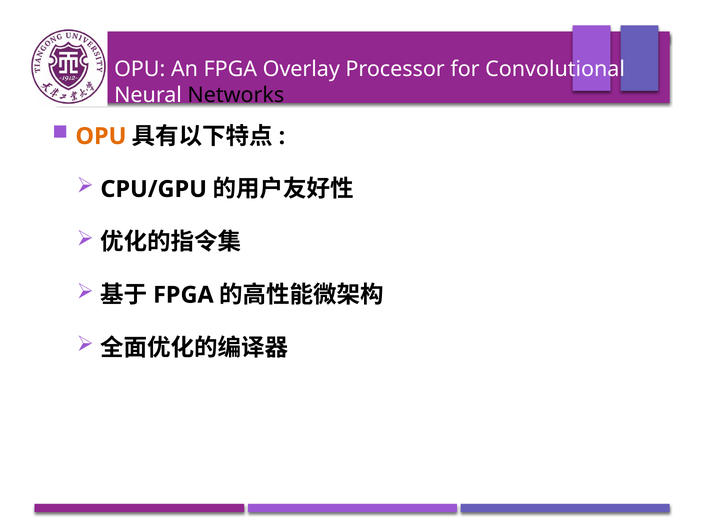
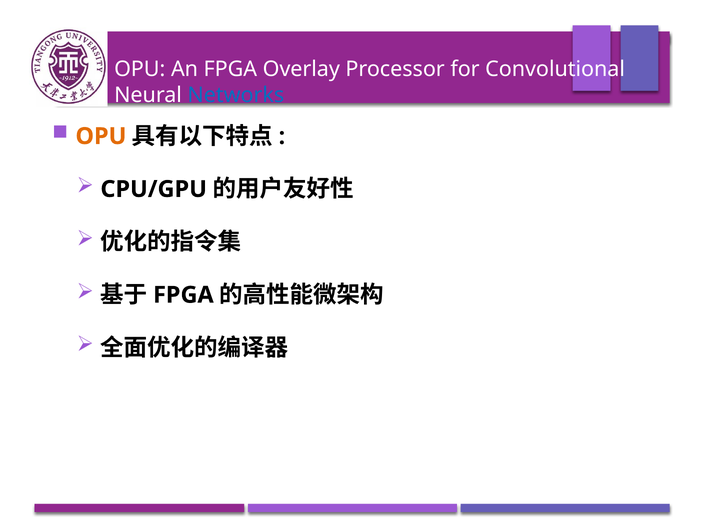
Networks colour: black -> blue
